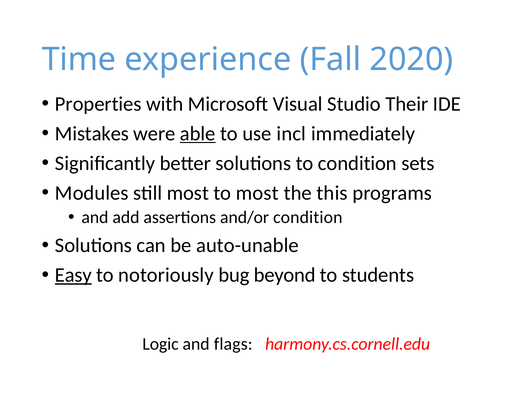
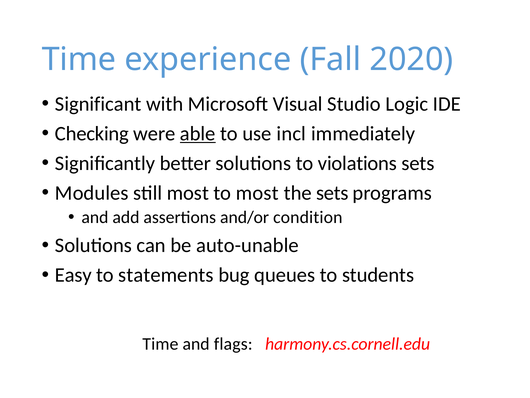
Properties: Properties -> Significant
Their: Their -> Logic
Mistakes: Mistakes -> Checking
to condition: condition -> violations
the this: this -> sets
Easy underline: present -> none
notoriously: notoriously -> statements
beyond: beyond -> queues
Logic at (161, 343): Logic -> Time
